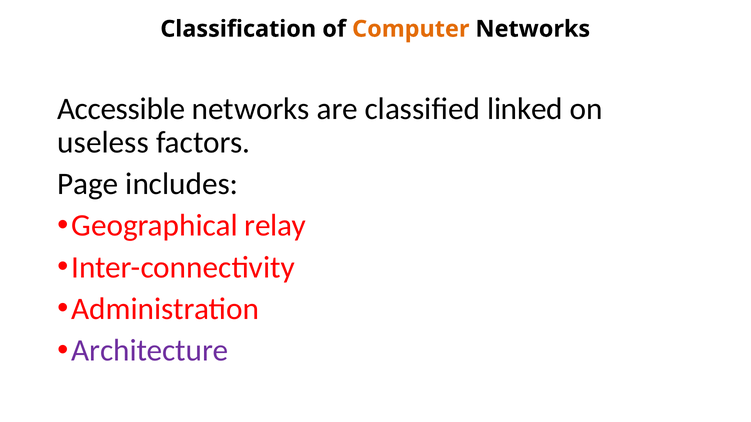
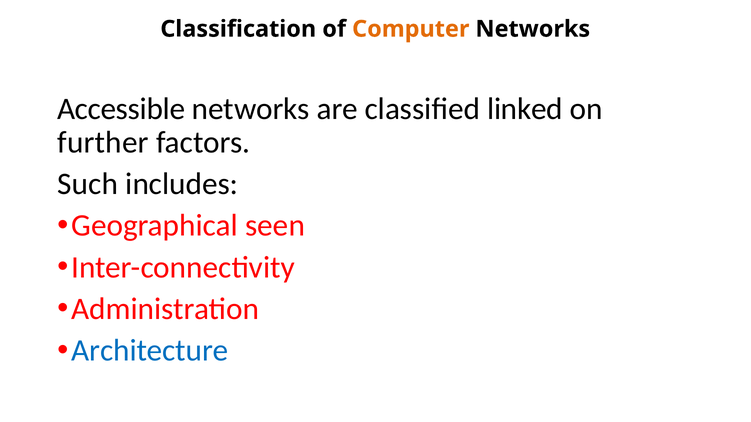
useless: useless -> further
Page: Page -> Such
relay: relay -> seen
Architecture colour: purple -> blue
